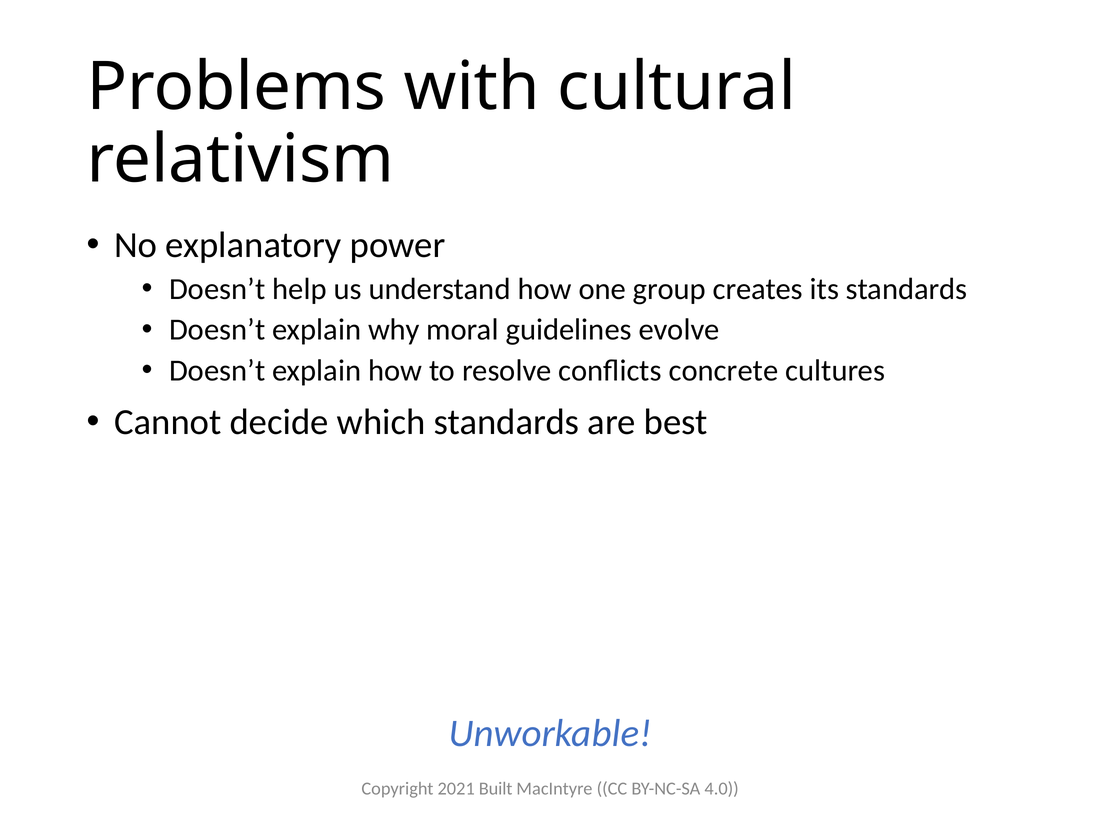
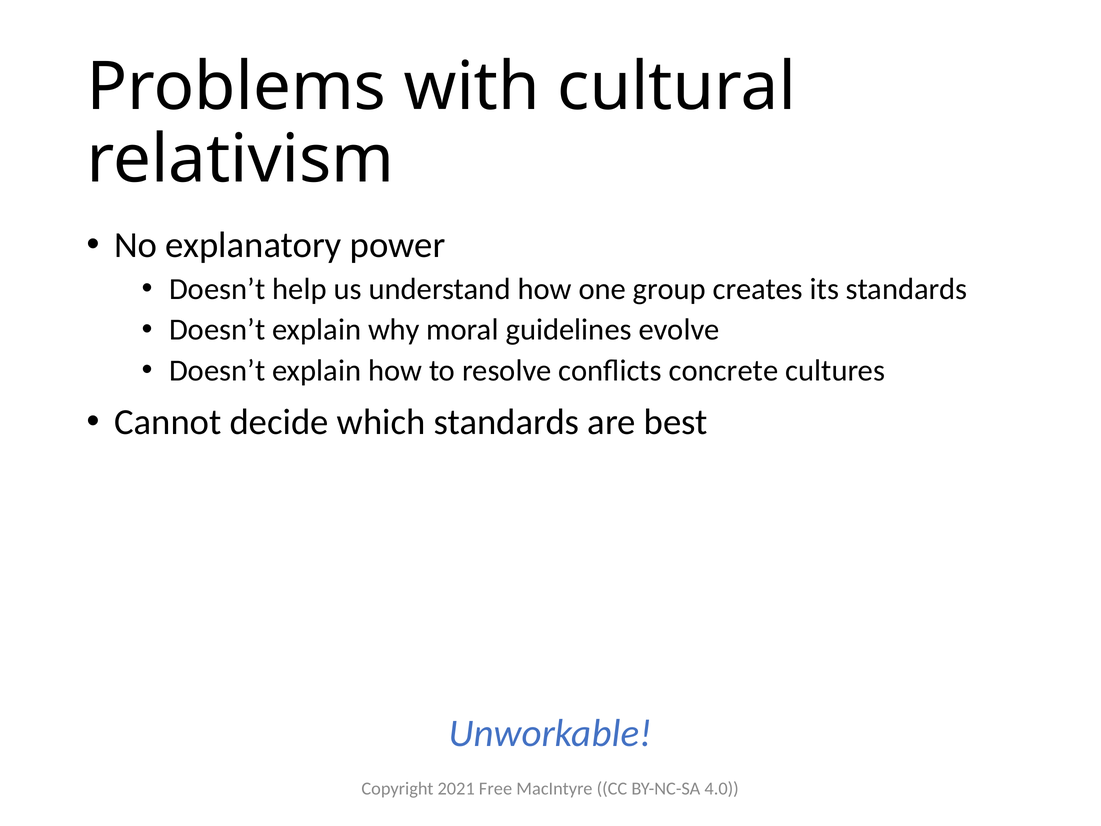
Built: Built -> Free
